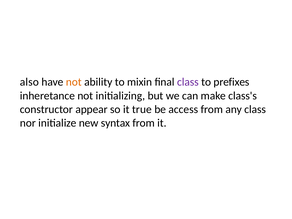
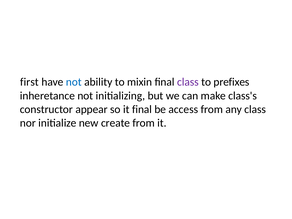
also: also -> first
not at (74, 82) colour: orange -> blue
it true: true -> final
syntax: syntax -> create
